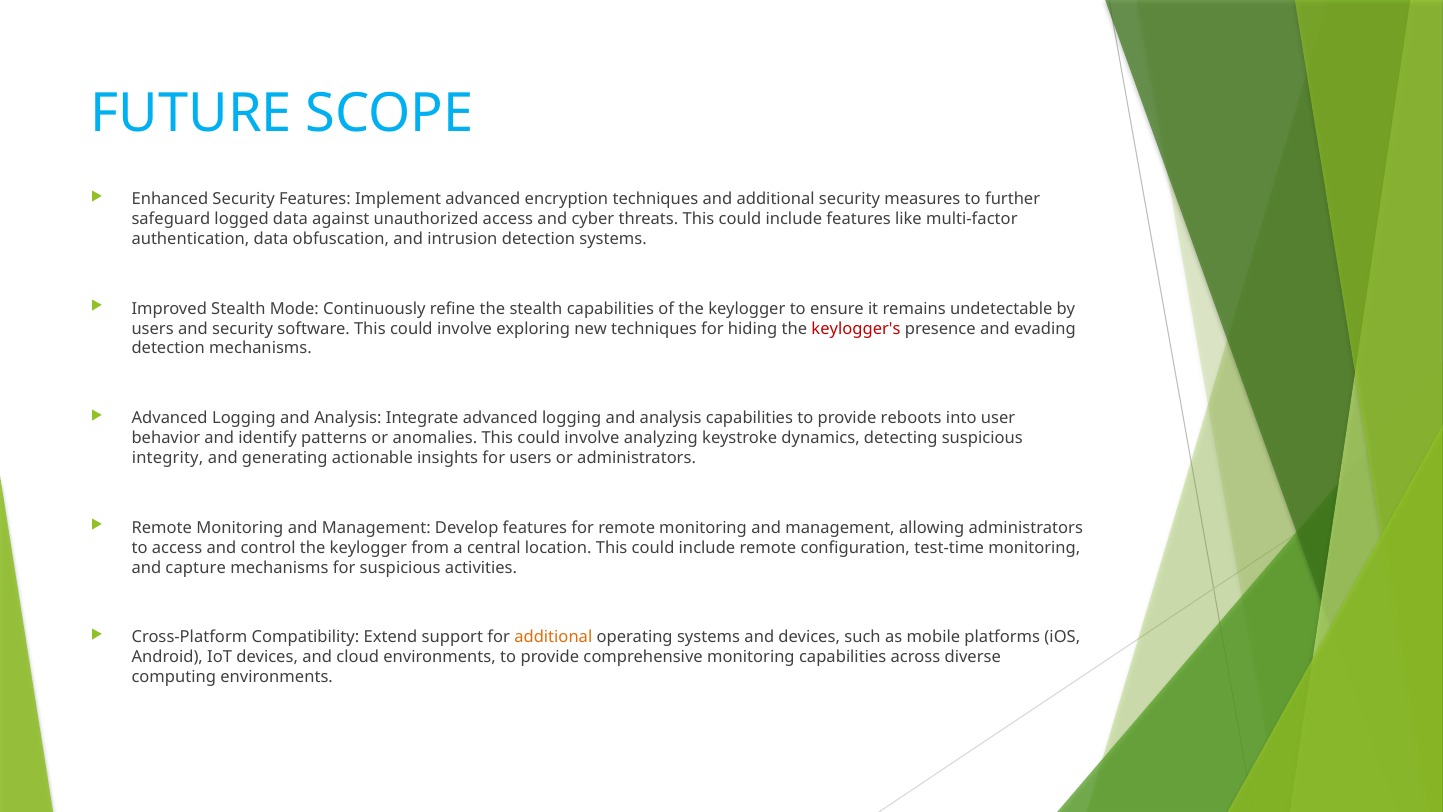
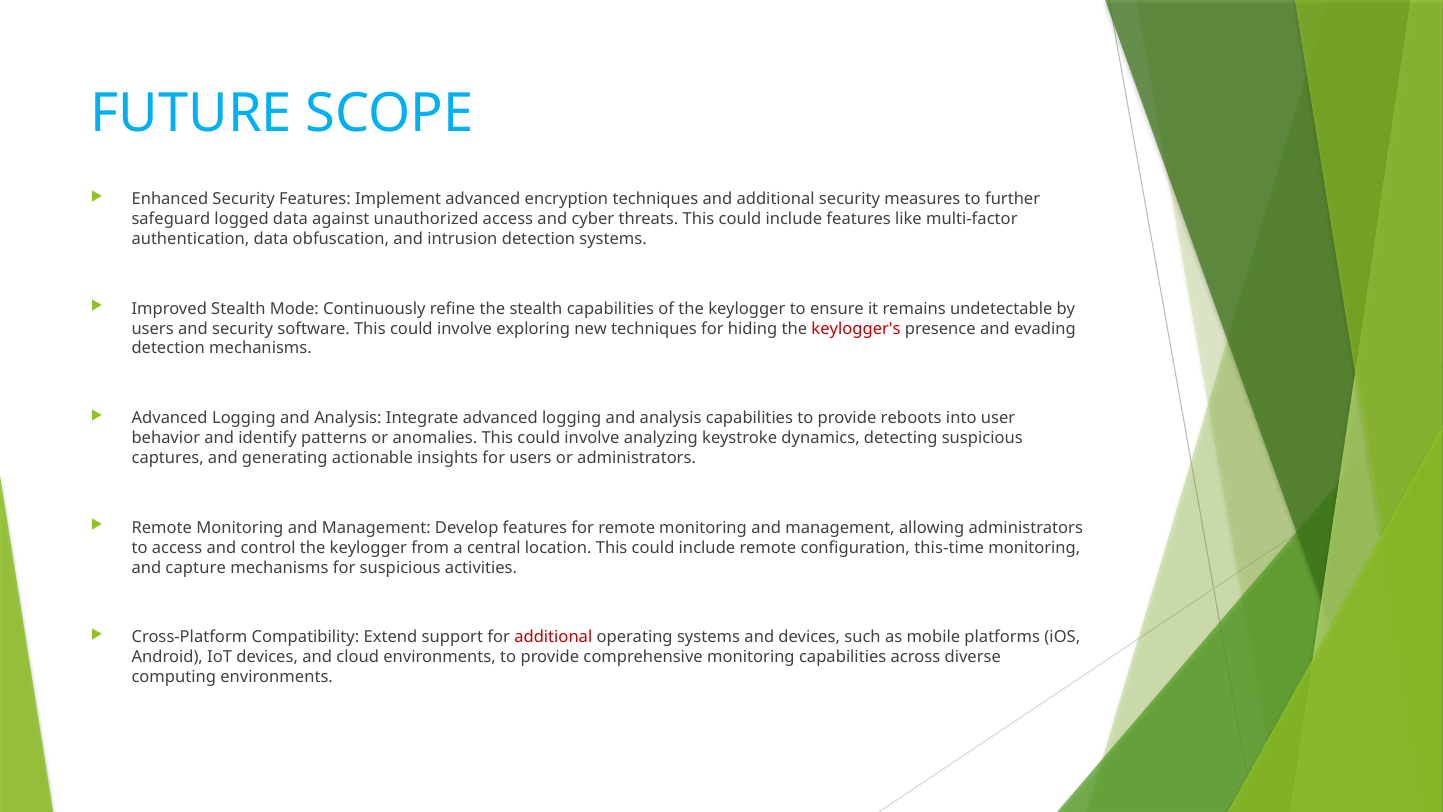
integrity: integrity -> captures
test-time: test-time -> this-time
additional at (553, 637) colour: orange -> red
